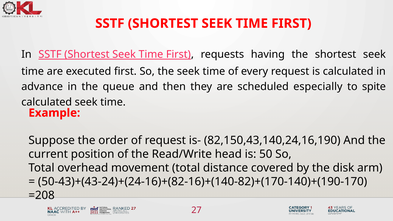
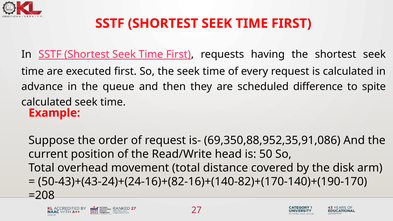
especially: especially -> difference
82,150,43,140,24,16,190: 82,150,43,140,24,16,190 -> 69,350,88,952,35,91,086
